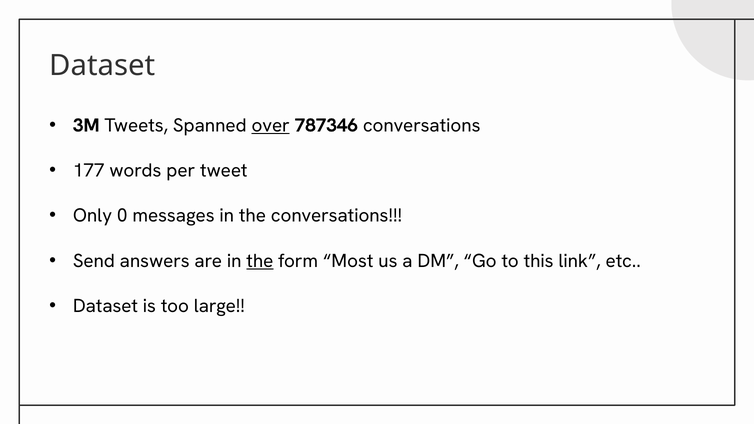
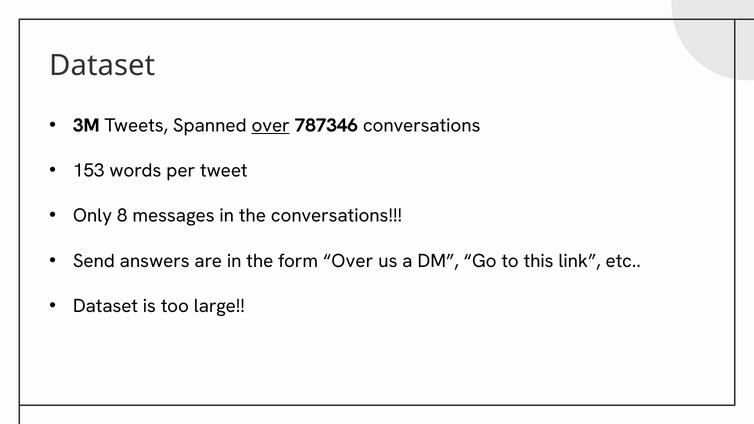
177: 177 -> 153
0: 0 -> 8
the at (260, 261) underline: present -> none
form Most: Most -> Over
